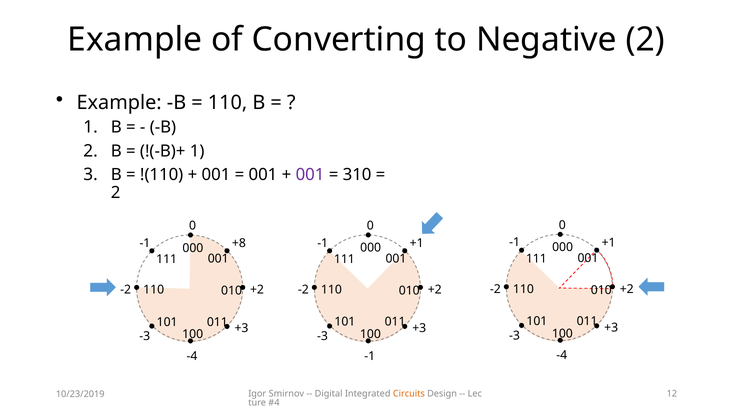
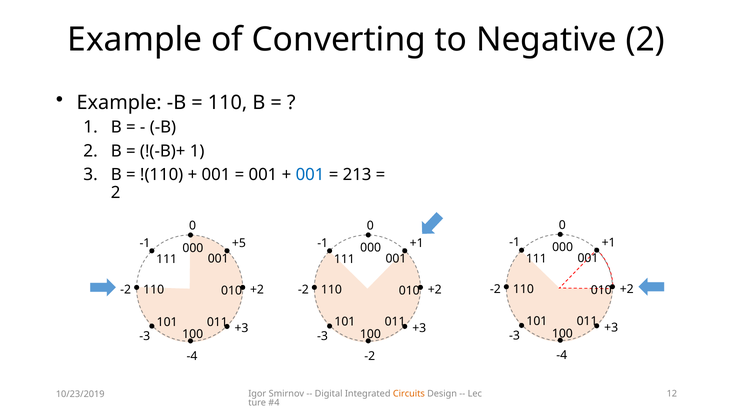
001 at (310, 174) colour: purple -> blue
310: 310 -> 213
+8: +8 -> +5
-1 at (370, 355): -1 -> -2
